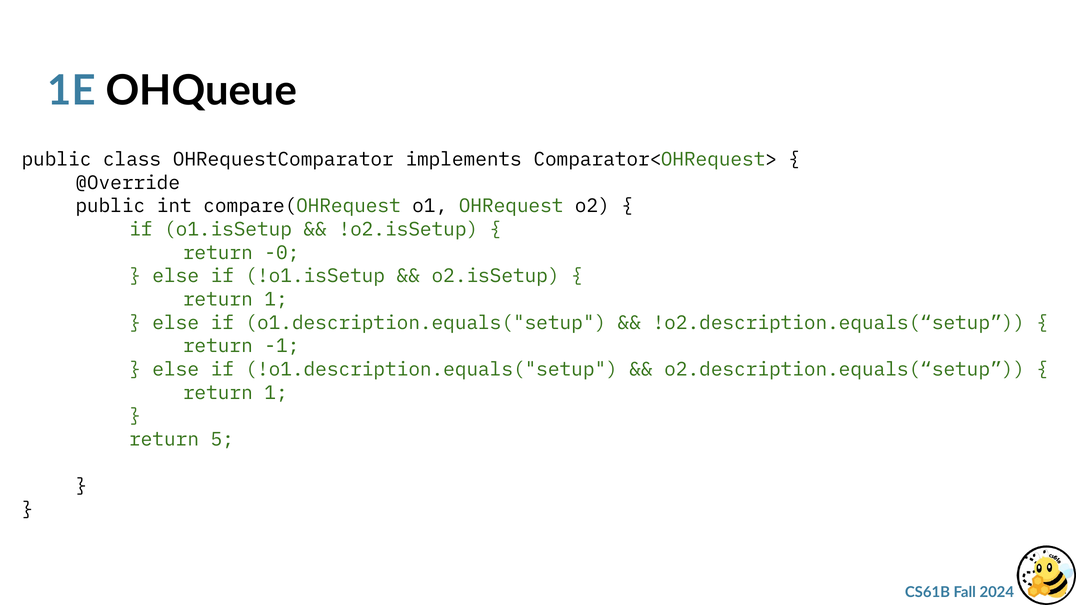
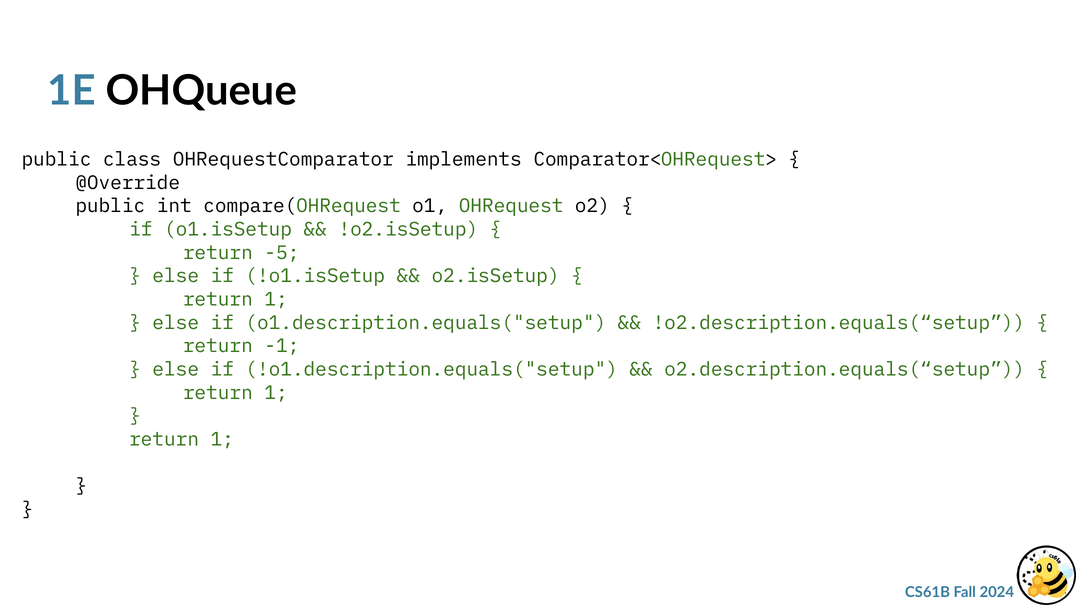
-0: -0 -> -5
5 at (222, 439): 5 -> 1
